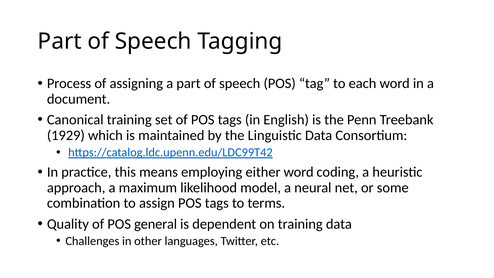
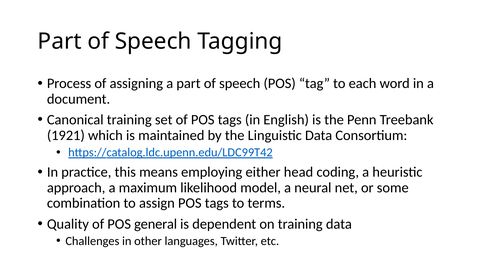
1929: 1929 -> 1921
either word: word -> head
